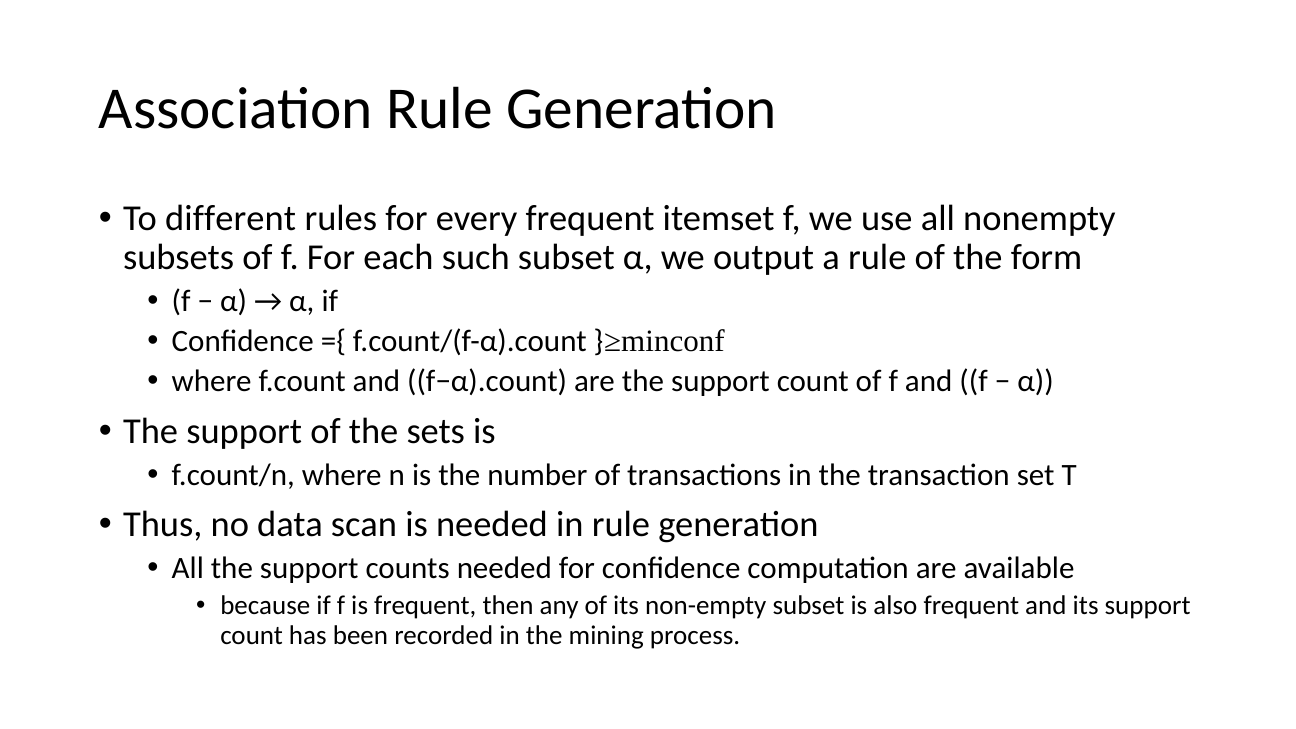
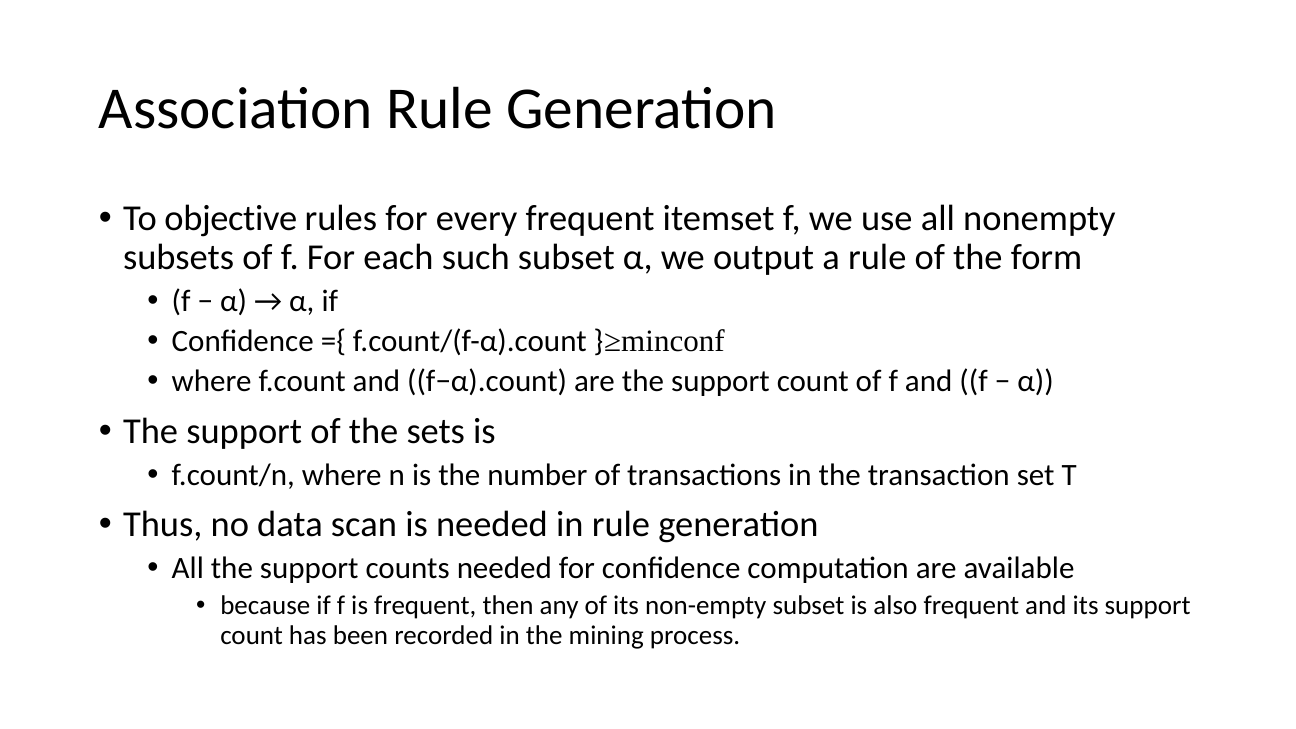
different: different -> objective
